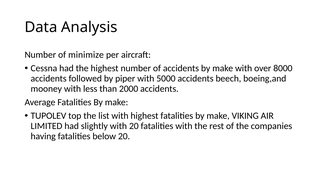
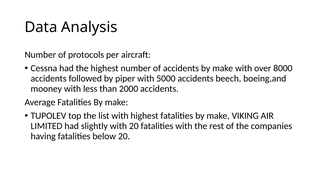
minimize: minimize -> protocols
